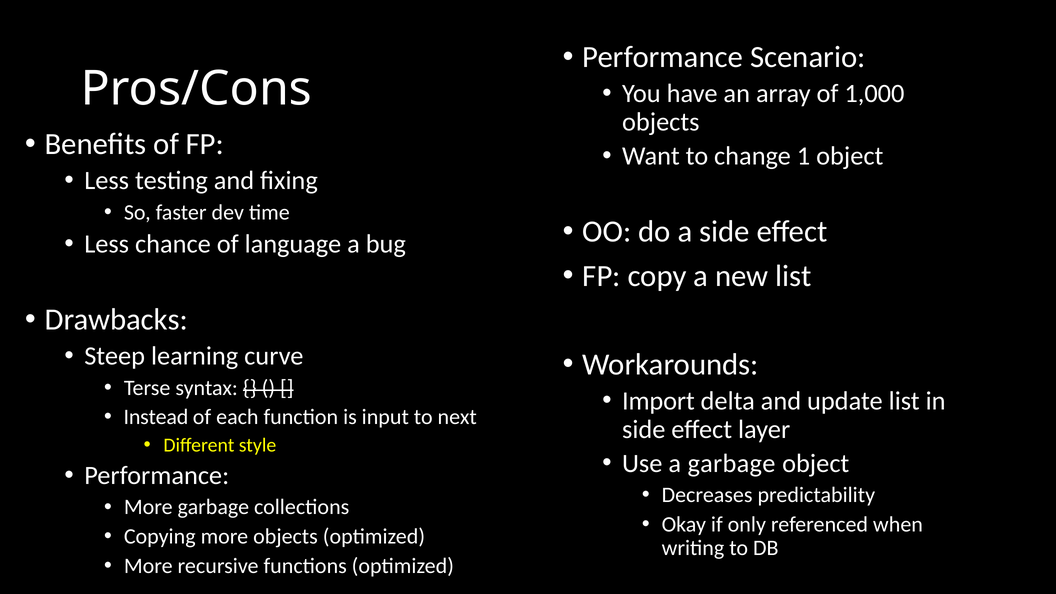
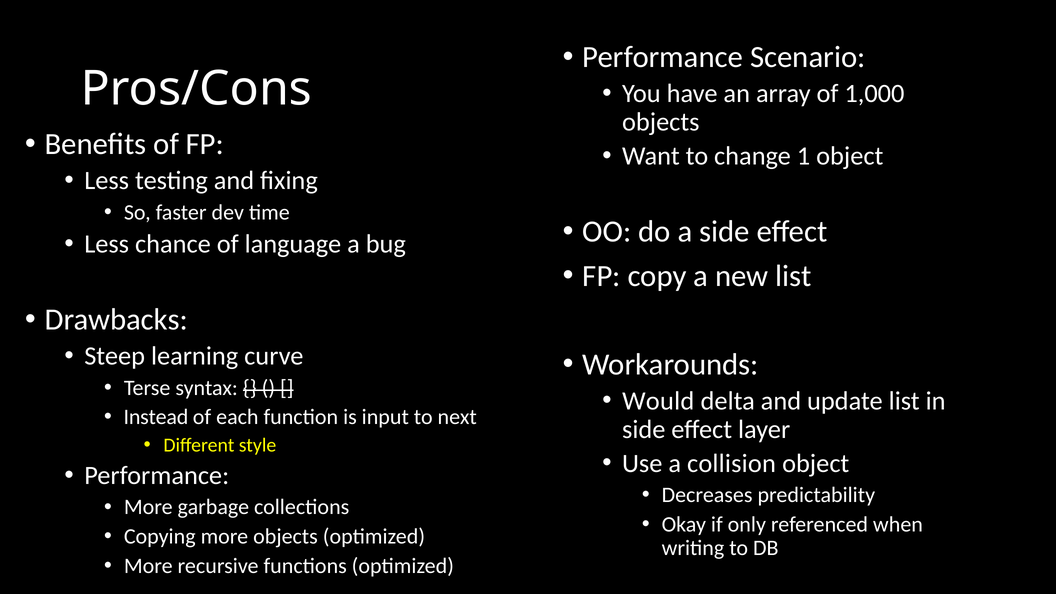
Import: Import -> Would
a garbage: garbage -> collision
